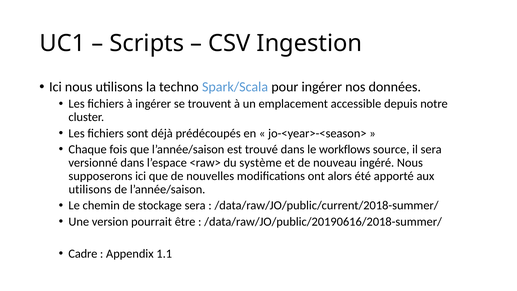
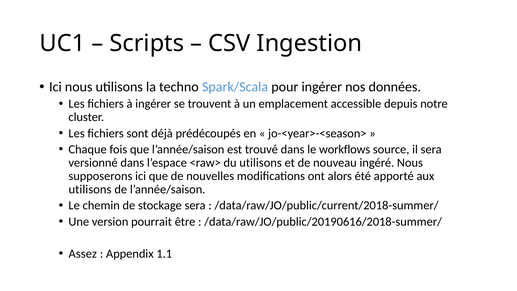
du système: système -> utilisons
Cadre: Cadre -> Assez
